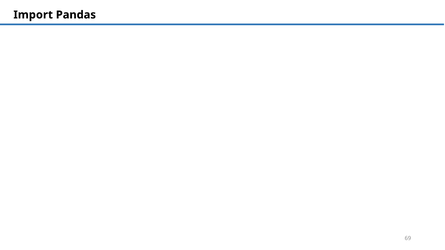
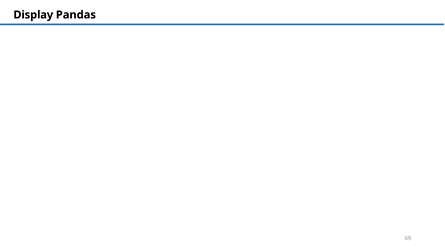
Import: Import -> Display
